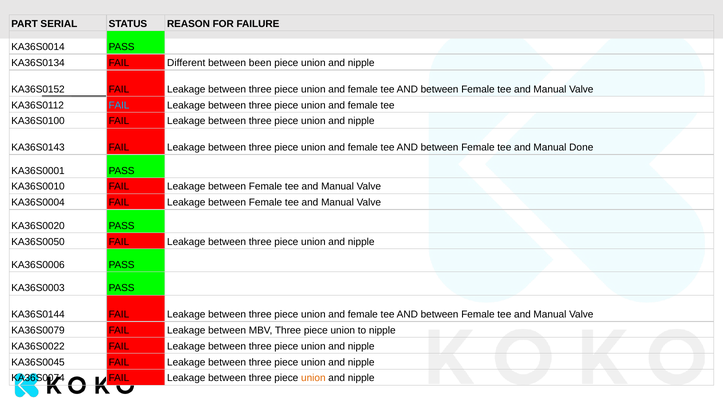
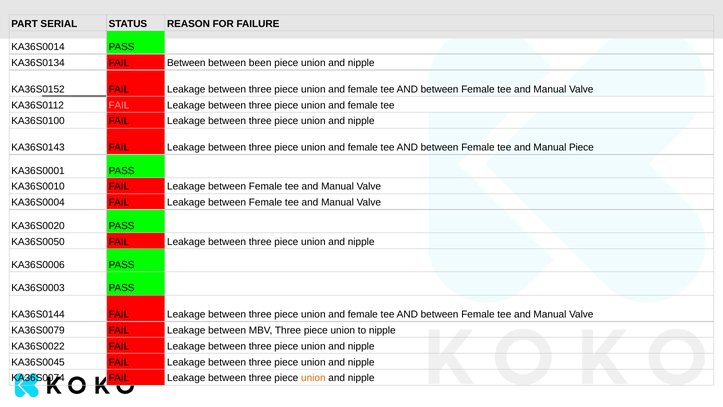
FAIL Different: Different -> Between
FAIL at (119, 105) colour: light blue -> pink
Manual Done: Done -> Piece
